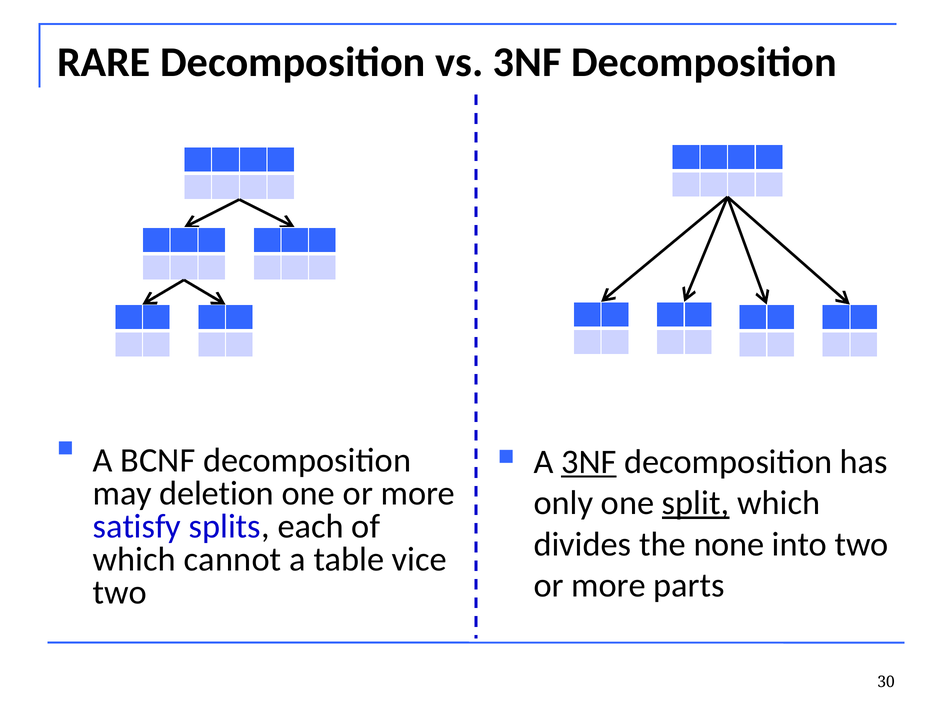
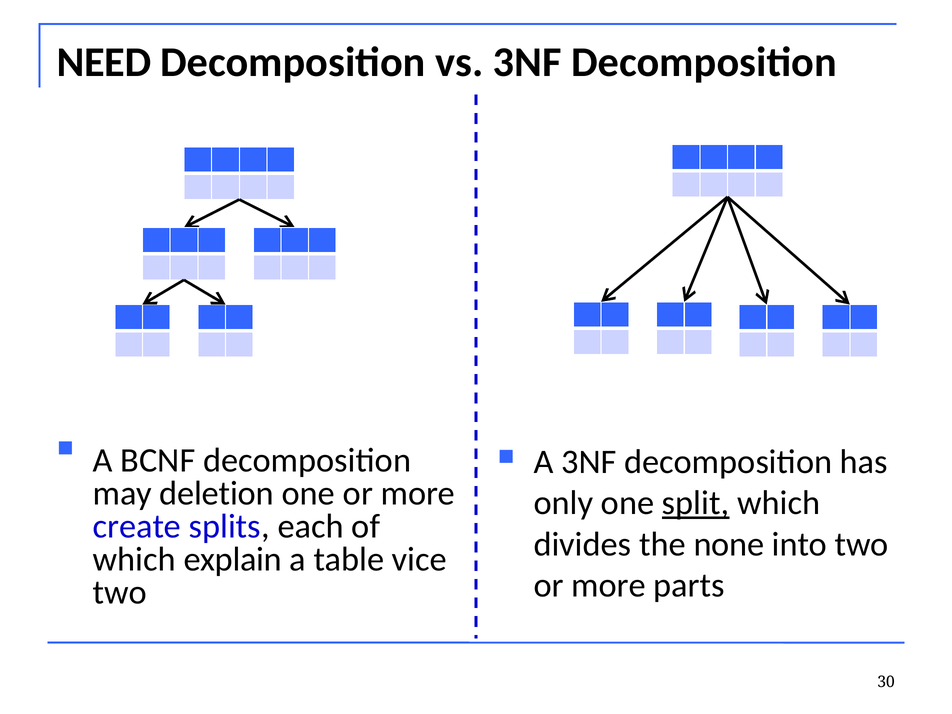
RARE: RARE -> NEED
3NF at (589, 462) underline: present -> none
satisfy: satisfy -> create
cannot: cannot -> explain
